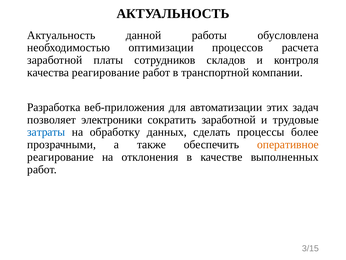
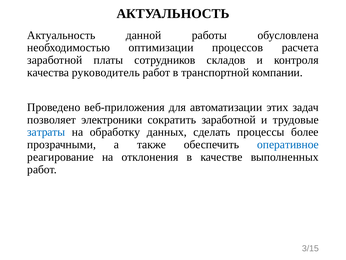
качества реагирование: реагирование -> руководитель
Разработка: Разработка -> Проведено
оперативное colour: orange -> blue
